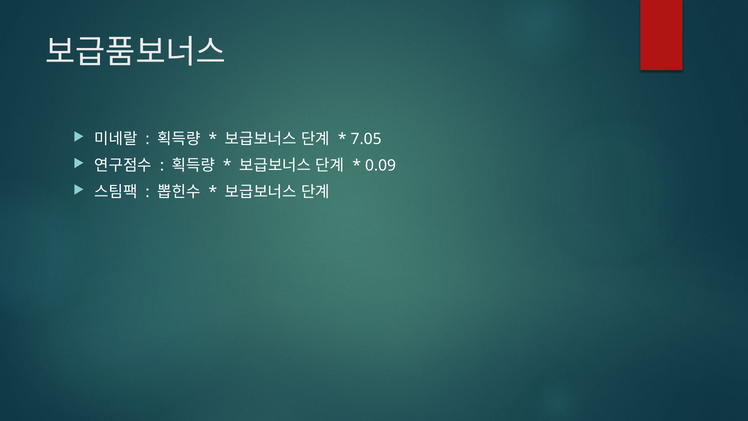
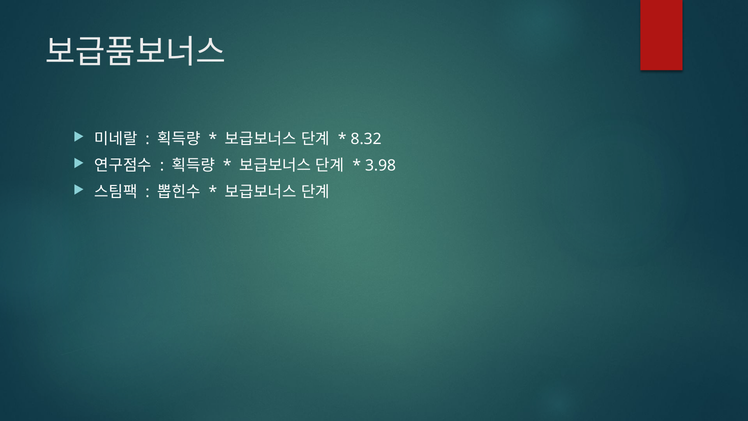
7.05: 7.05 -> 8.32
0.09: 0.09 -> 3.98
